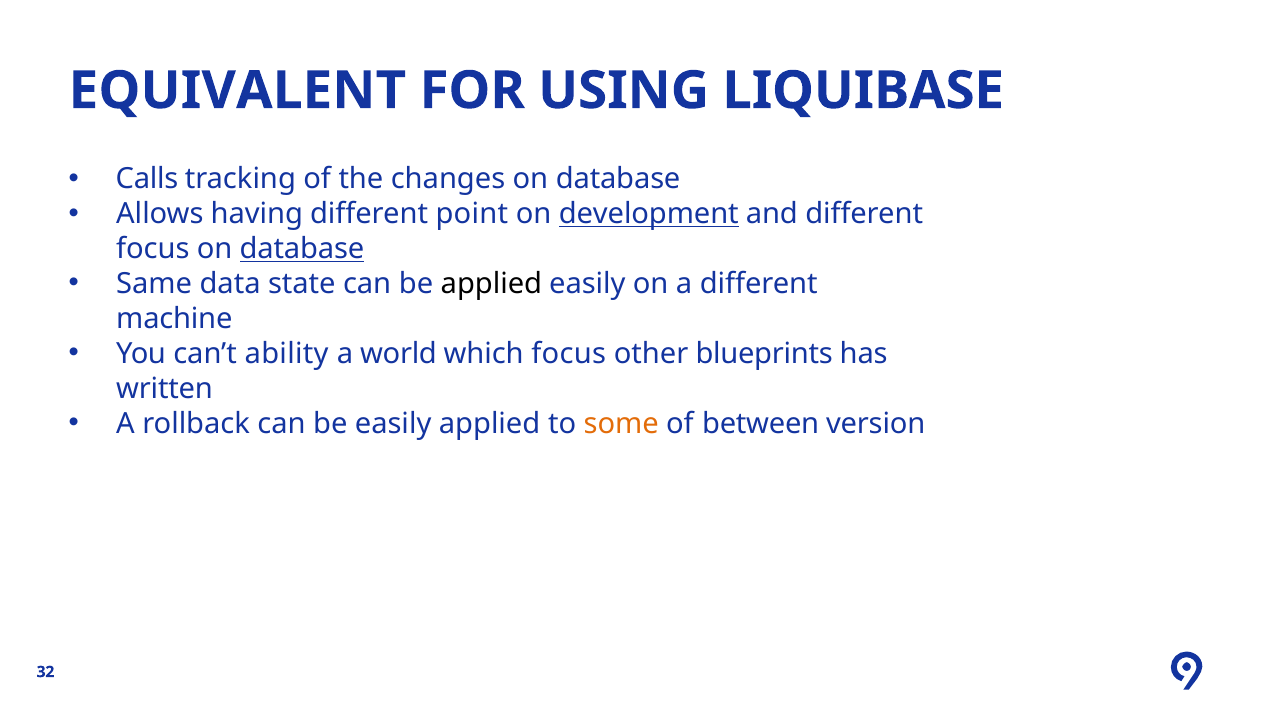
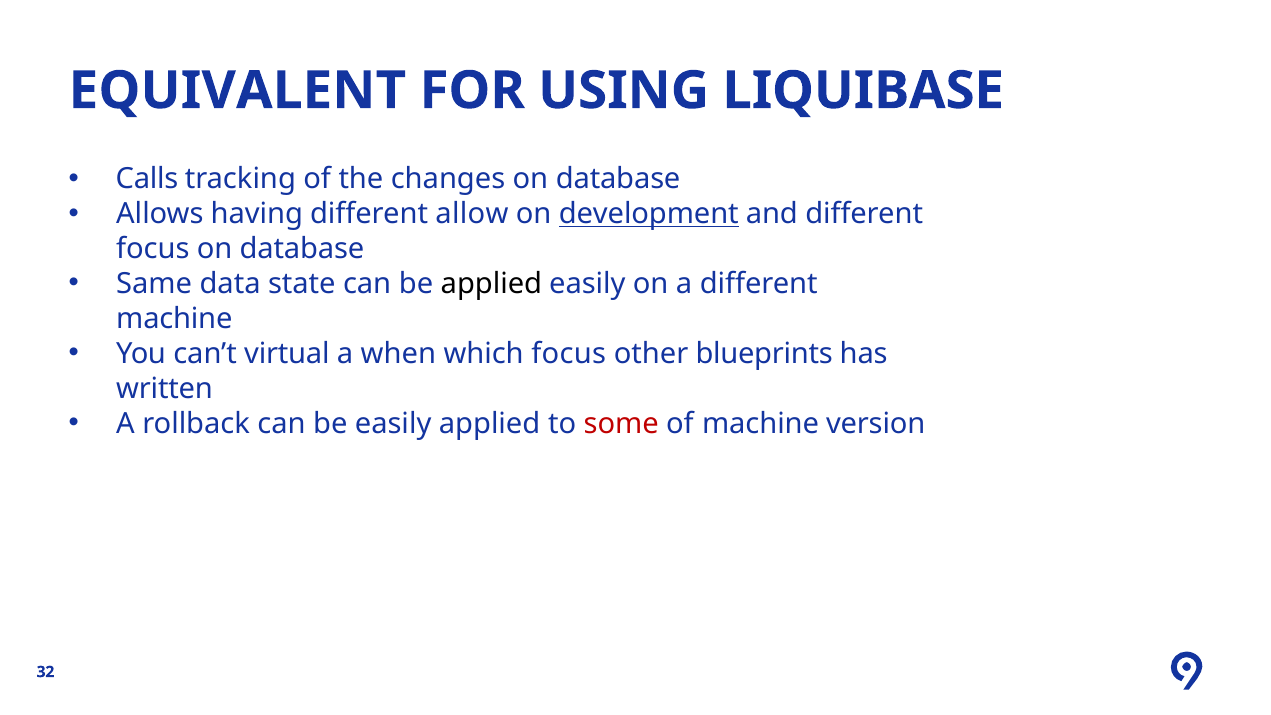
point: point -> allow
database at (302, 249) underline: present -> none
ability: ability -> virtual
world: world -> when
some colour: orange -> red
of between: between -> machine
